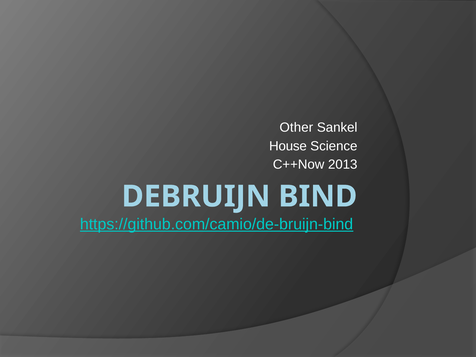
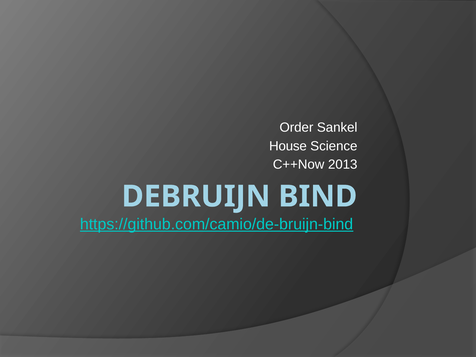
Other: Other -> Order
